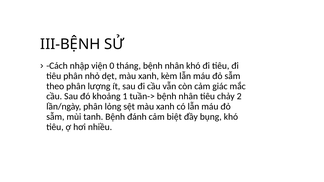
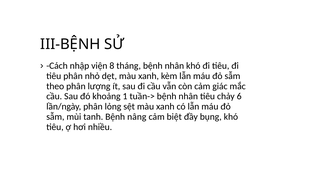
0: 0 -> 8
2: 2 -> 6
đánh: đánh -> nâng
